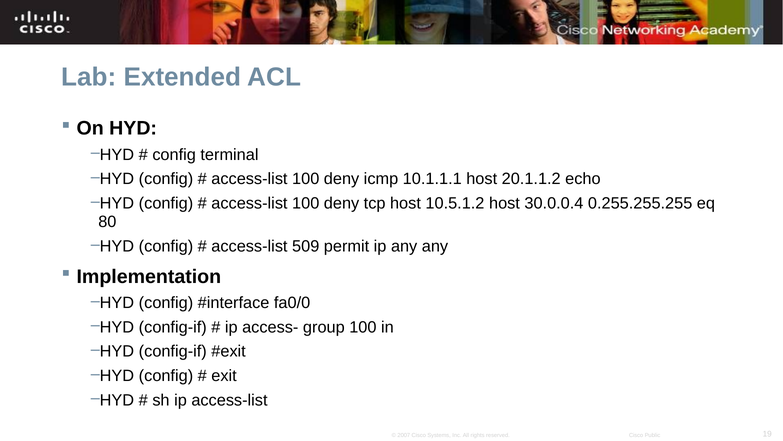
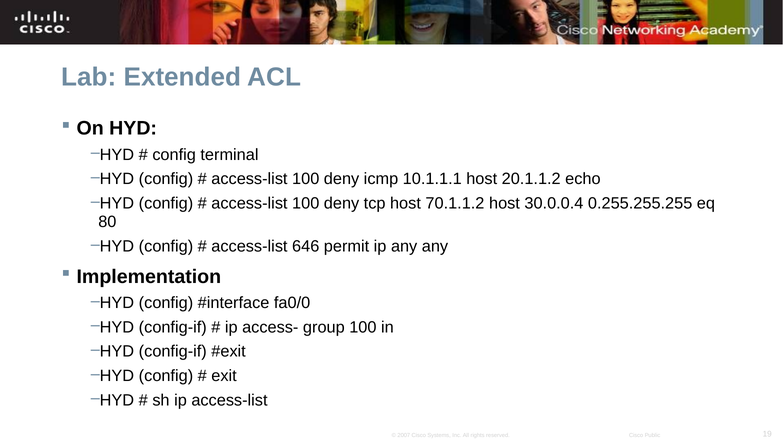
10.5.1.2: 10.5.1.2 -> 70.1.1.2
509: 509 -> 646
